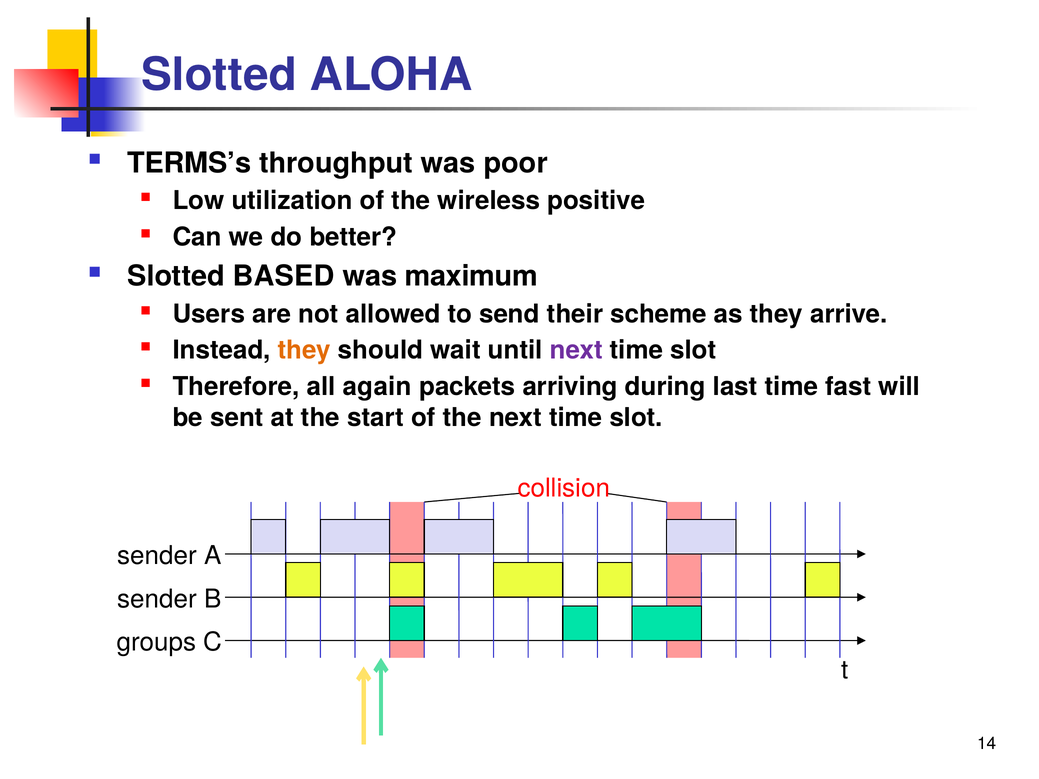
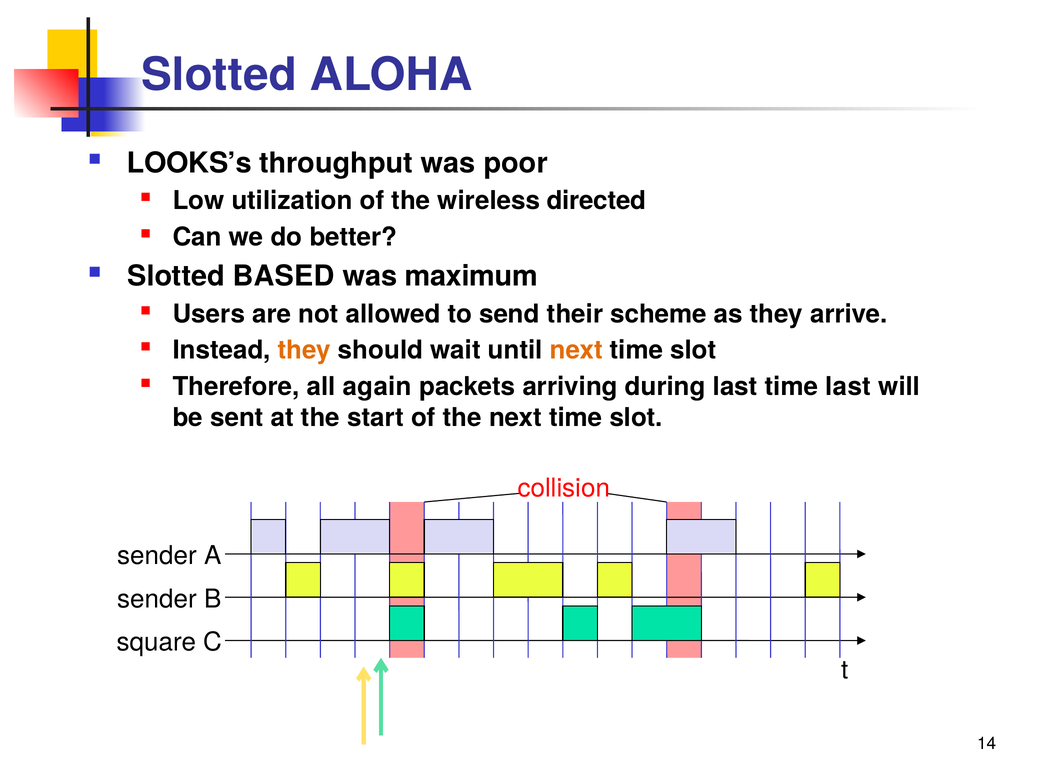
TERMS’s: TERMS’s -> LOOKS’s
positive: positive -> directed
next at (576, 350) colour: purple -> orange
time fast: fast -> last
groups: groups -> square
